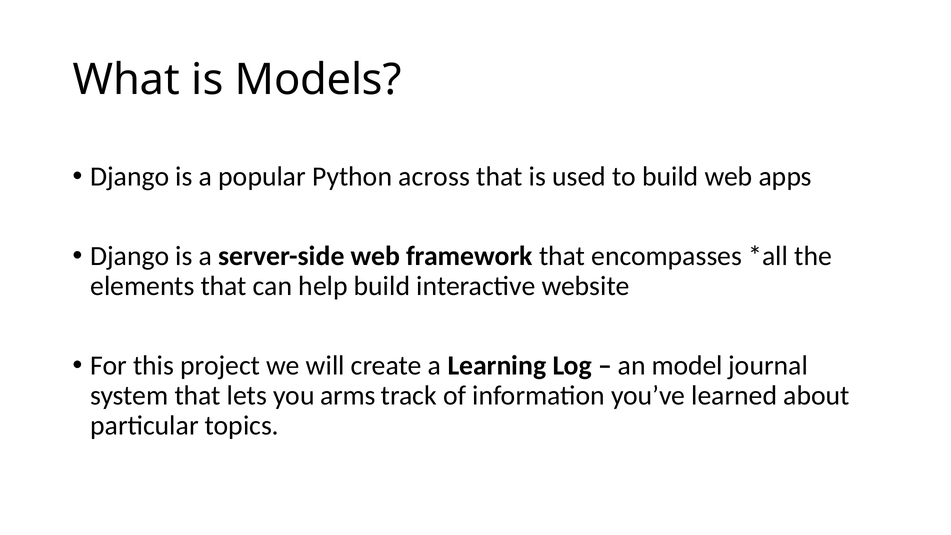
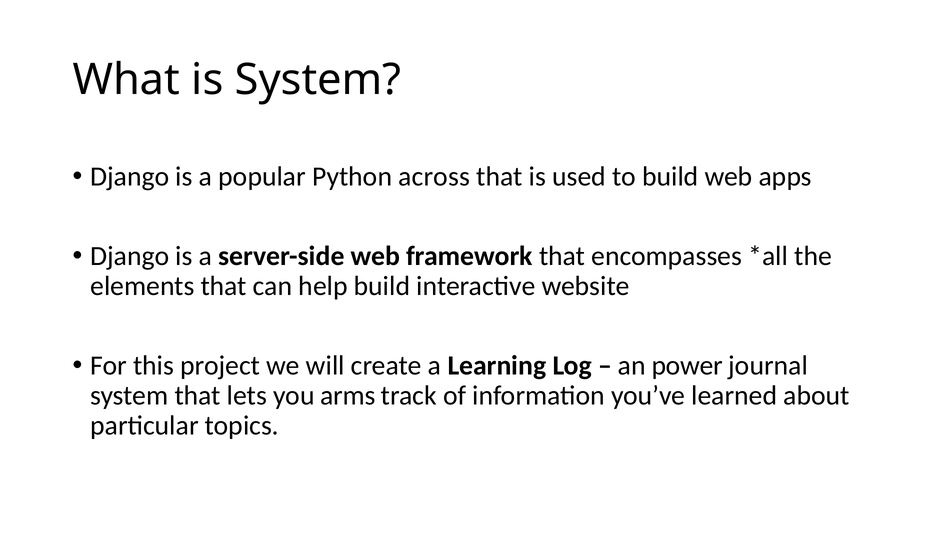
is Models: Models -> System
model: model -> power
